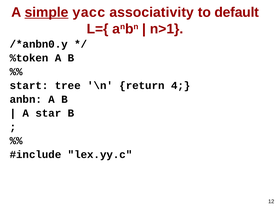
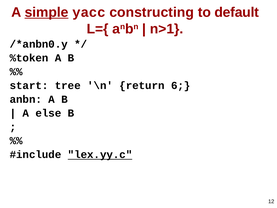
associativity: associativity -> constructing
4: 4 -> 6
star: star -> else
lex.yy.c underline: none -> present
